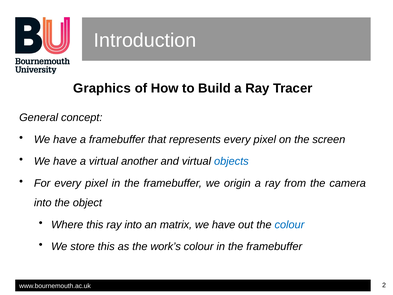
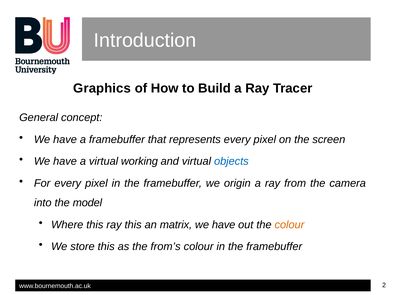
another: another -> working
object: object -> model
ray into: into -> this
colour at (289, 225) colour: blue -> orange
work’s: work’s -> from’s
